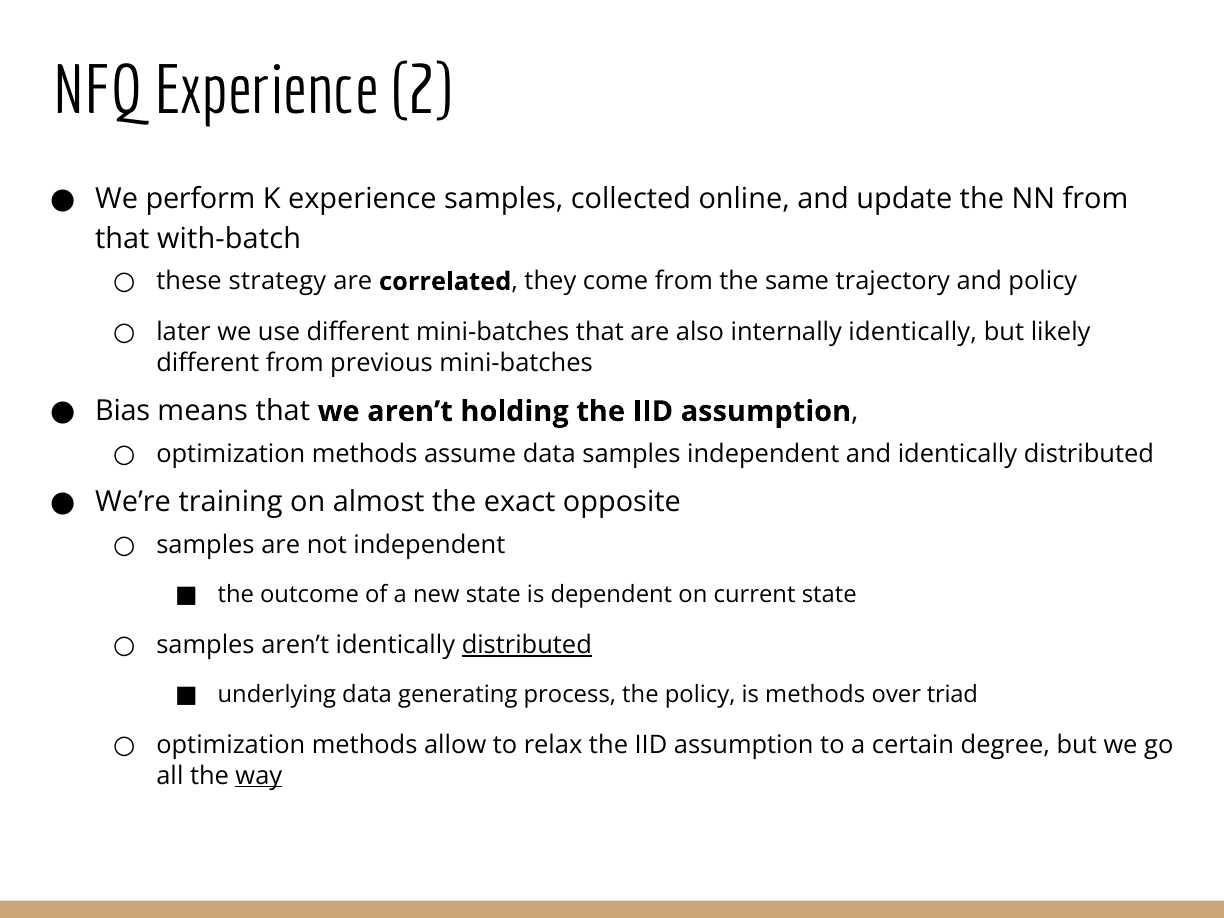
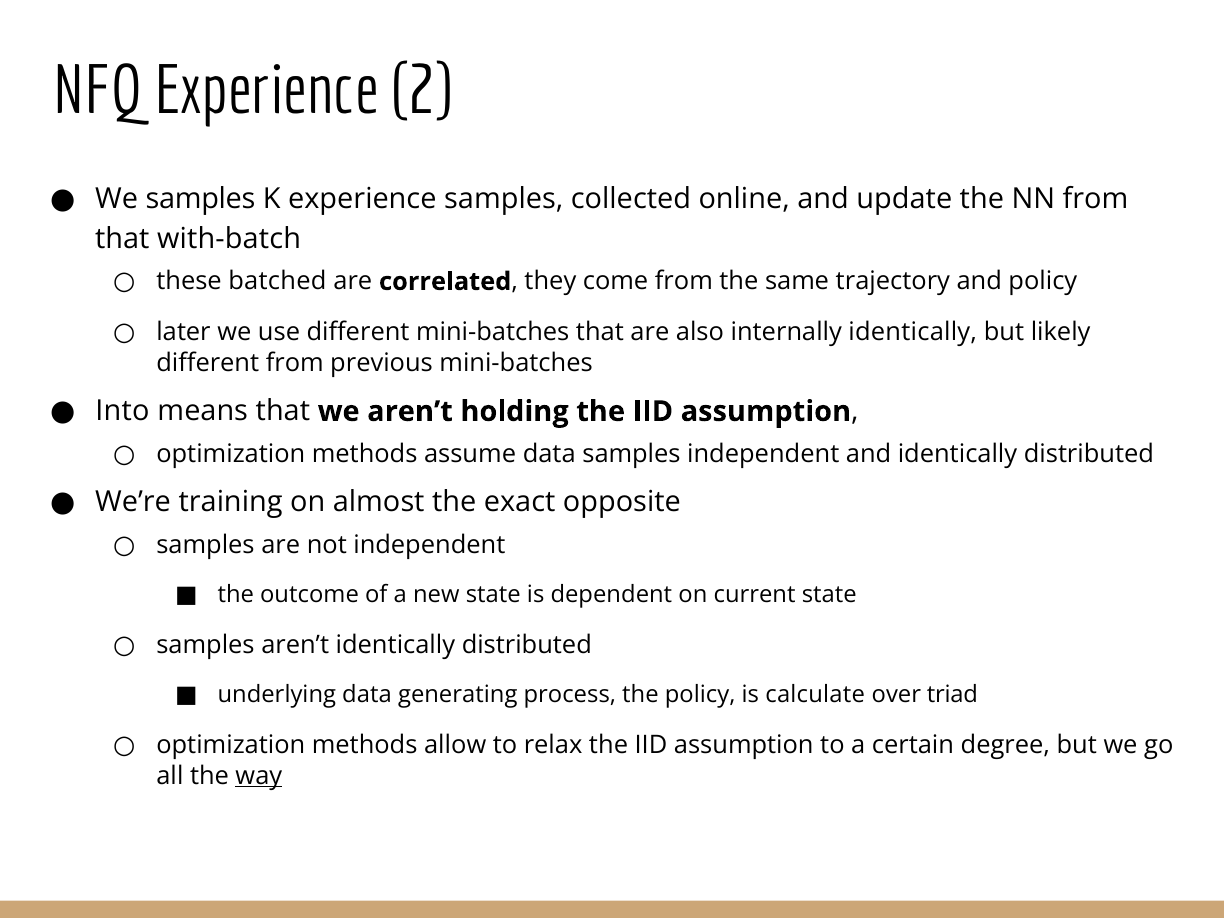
We perform: perform -> samples
strategy: strategy -> batched
Bias: Bias -> Into
distributed at (527, 645) underline: present -> none
is methods: methods -> calculate
